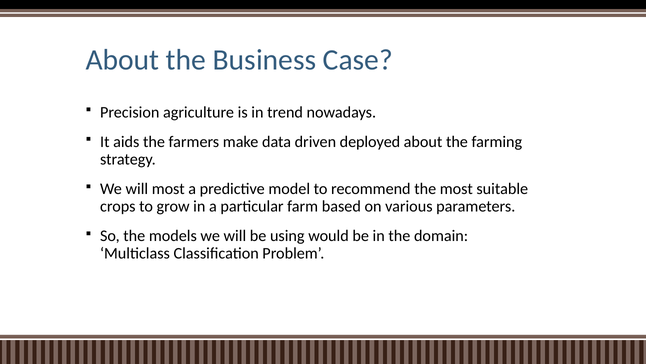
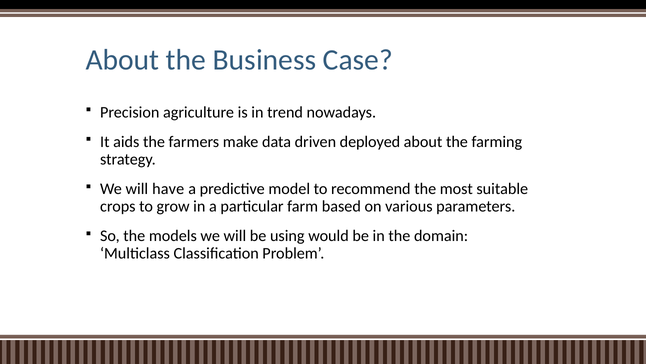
will most: most -> have
